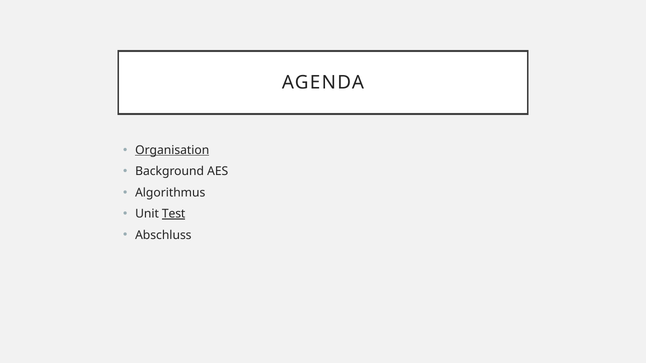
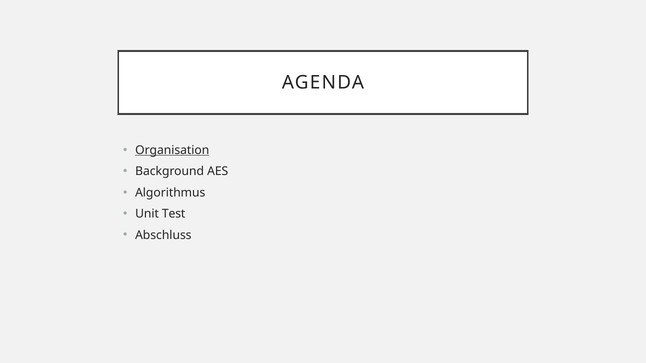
Test underline: present -> none
